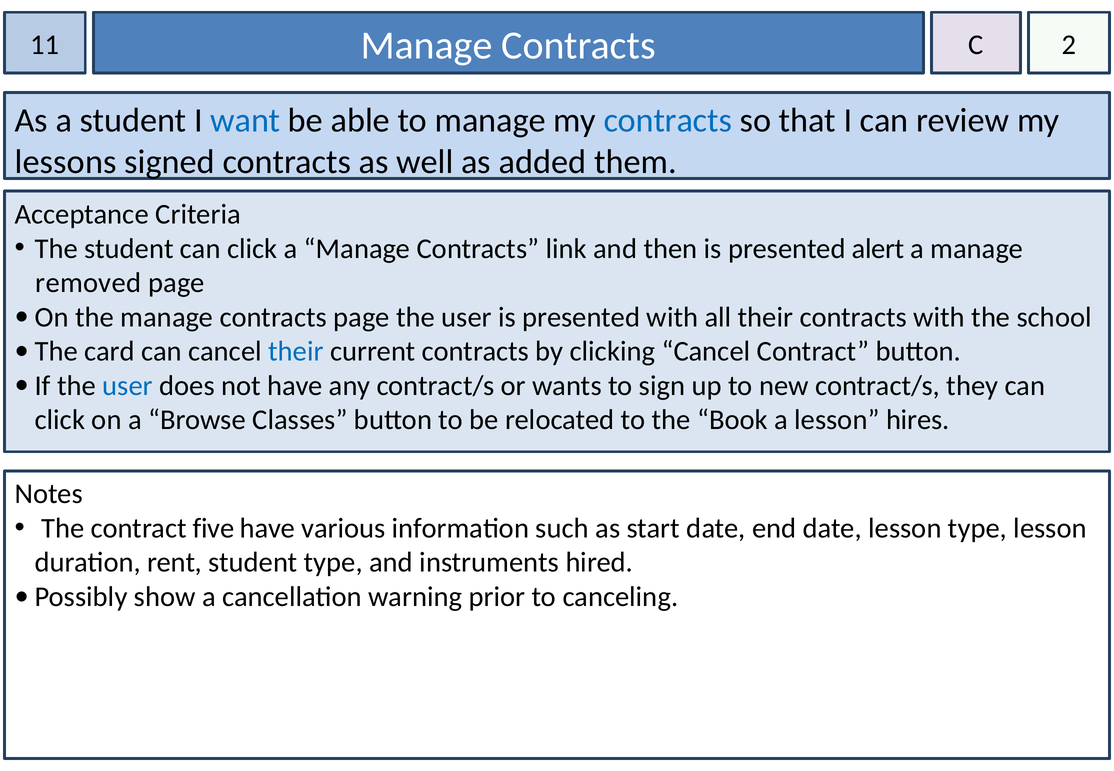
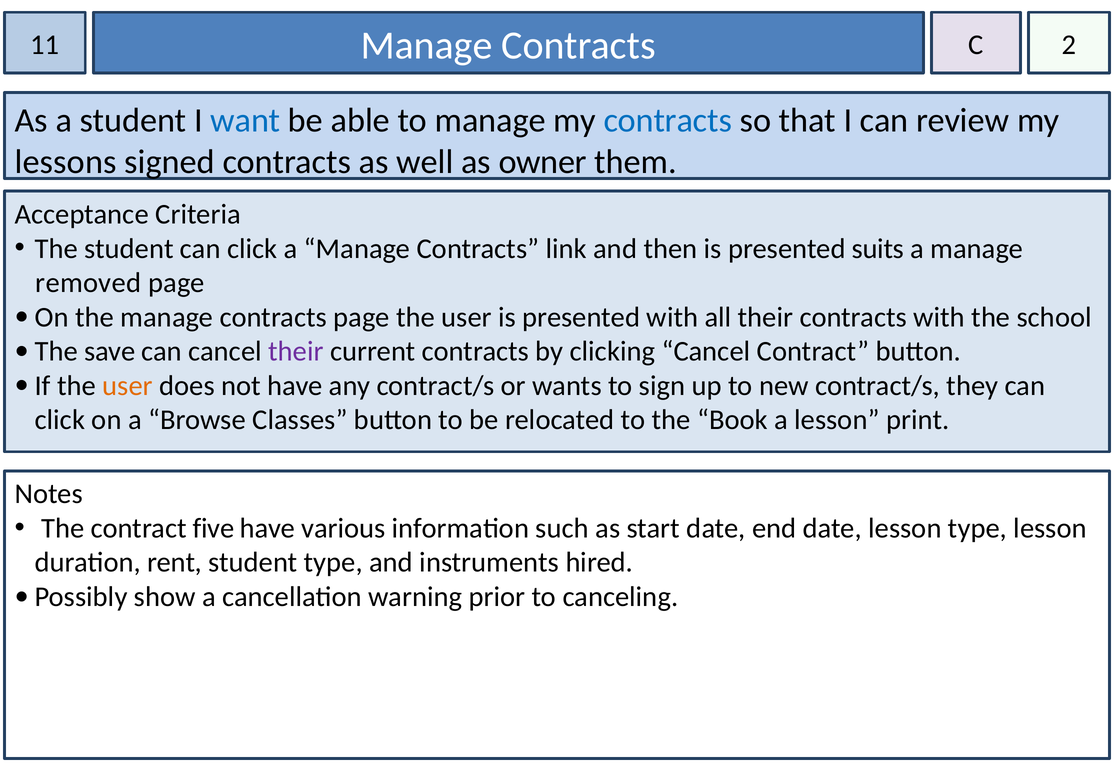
added: added -> owner
alert: alert -> suits
card: card -> save
their at (296, 352) colour: blue -> purple
user at (128, 386) colour: blue -> orange
hires: hires -> print
